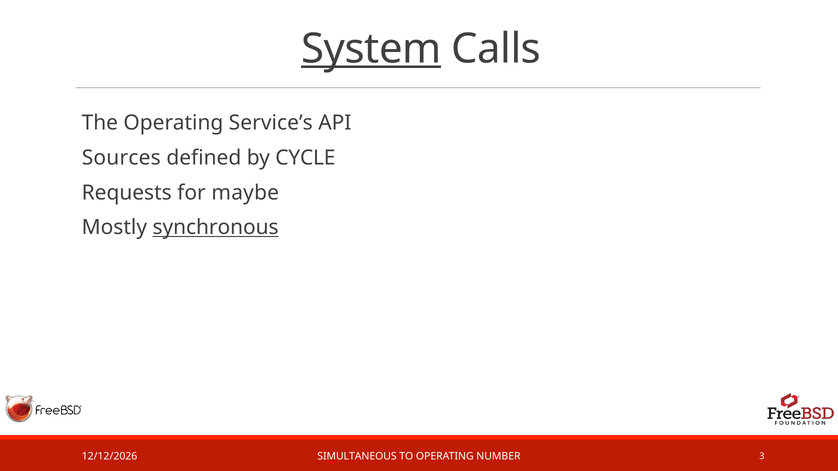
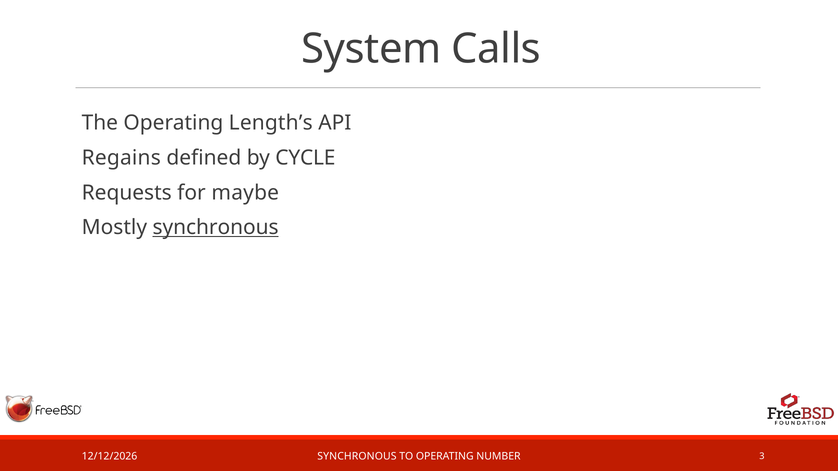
System underline: present -> none
Service’s: Service’s -> Length’s
Sources: Sources -> Regains
SIMULTANEOUS at (357, 456): SIMULTANEOUS -> SYNCHRONOUS
